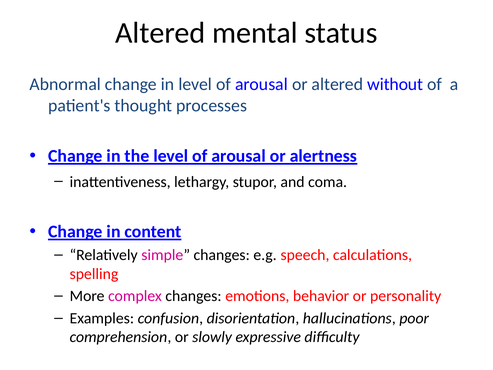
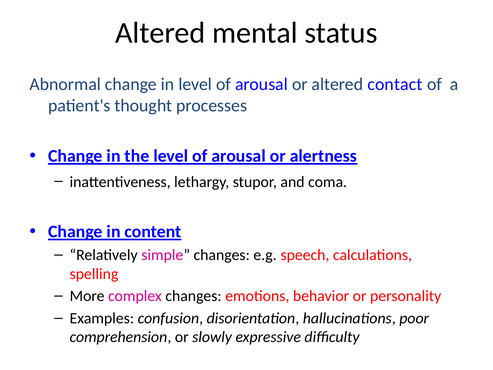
without: without -> contact
